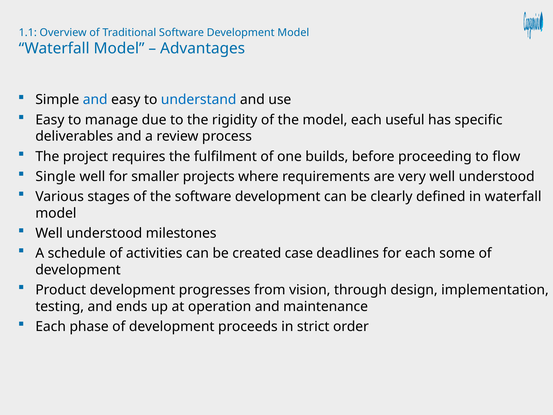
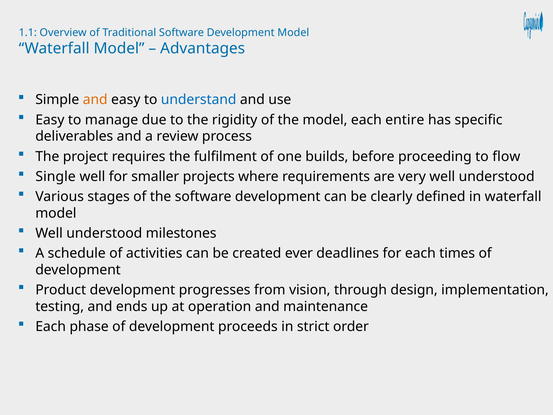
and at (95, 100) colour: blue -> orange
useful: useful -> entire
case: case -> ever
some: some -> times
